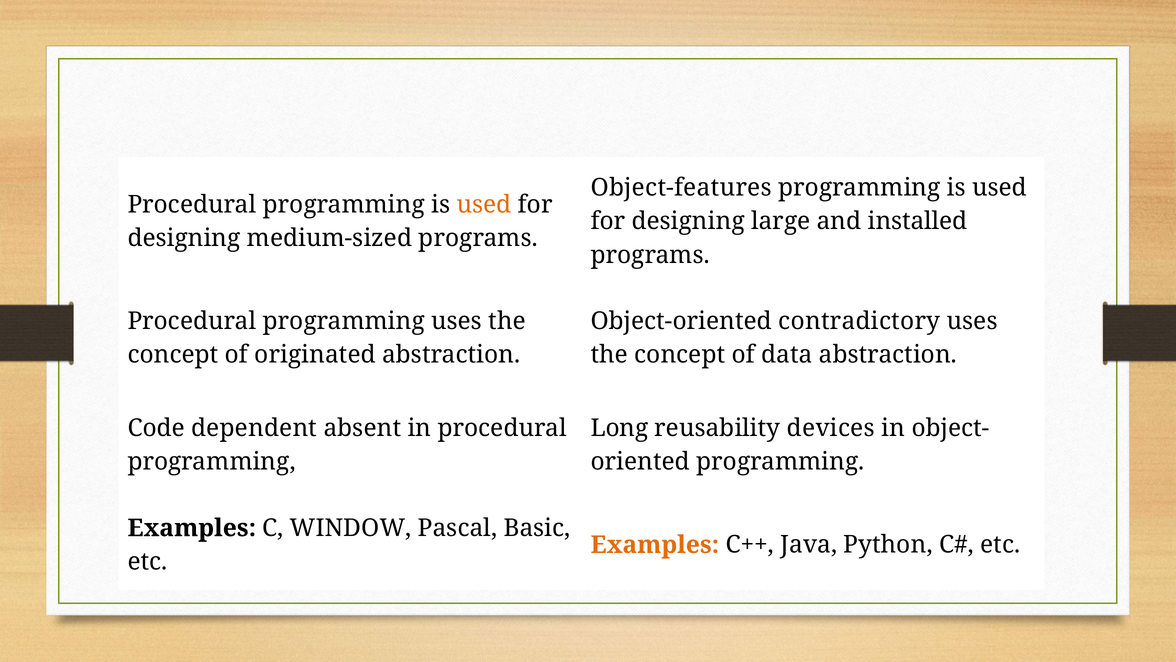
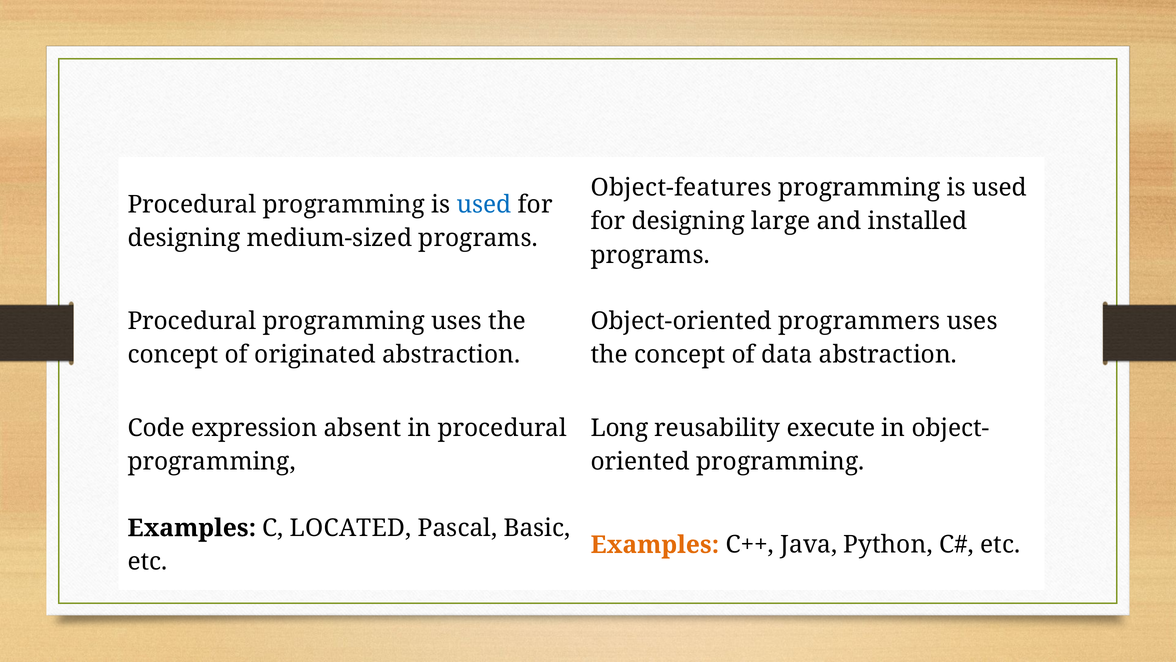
used at (484, 204) colour: orange -> blue
contradictory: contradictory -> programmers
dependent: dependent -> expression
devices: devices -> execute
WINDOW: WINDOW -> LOCATED
